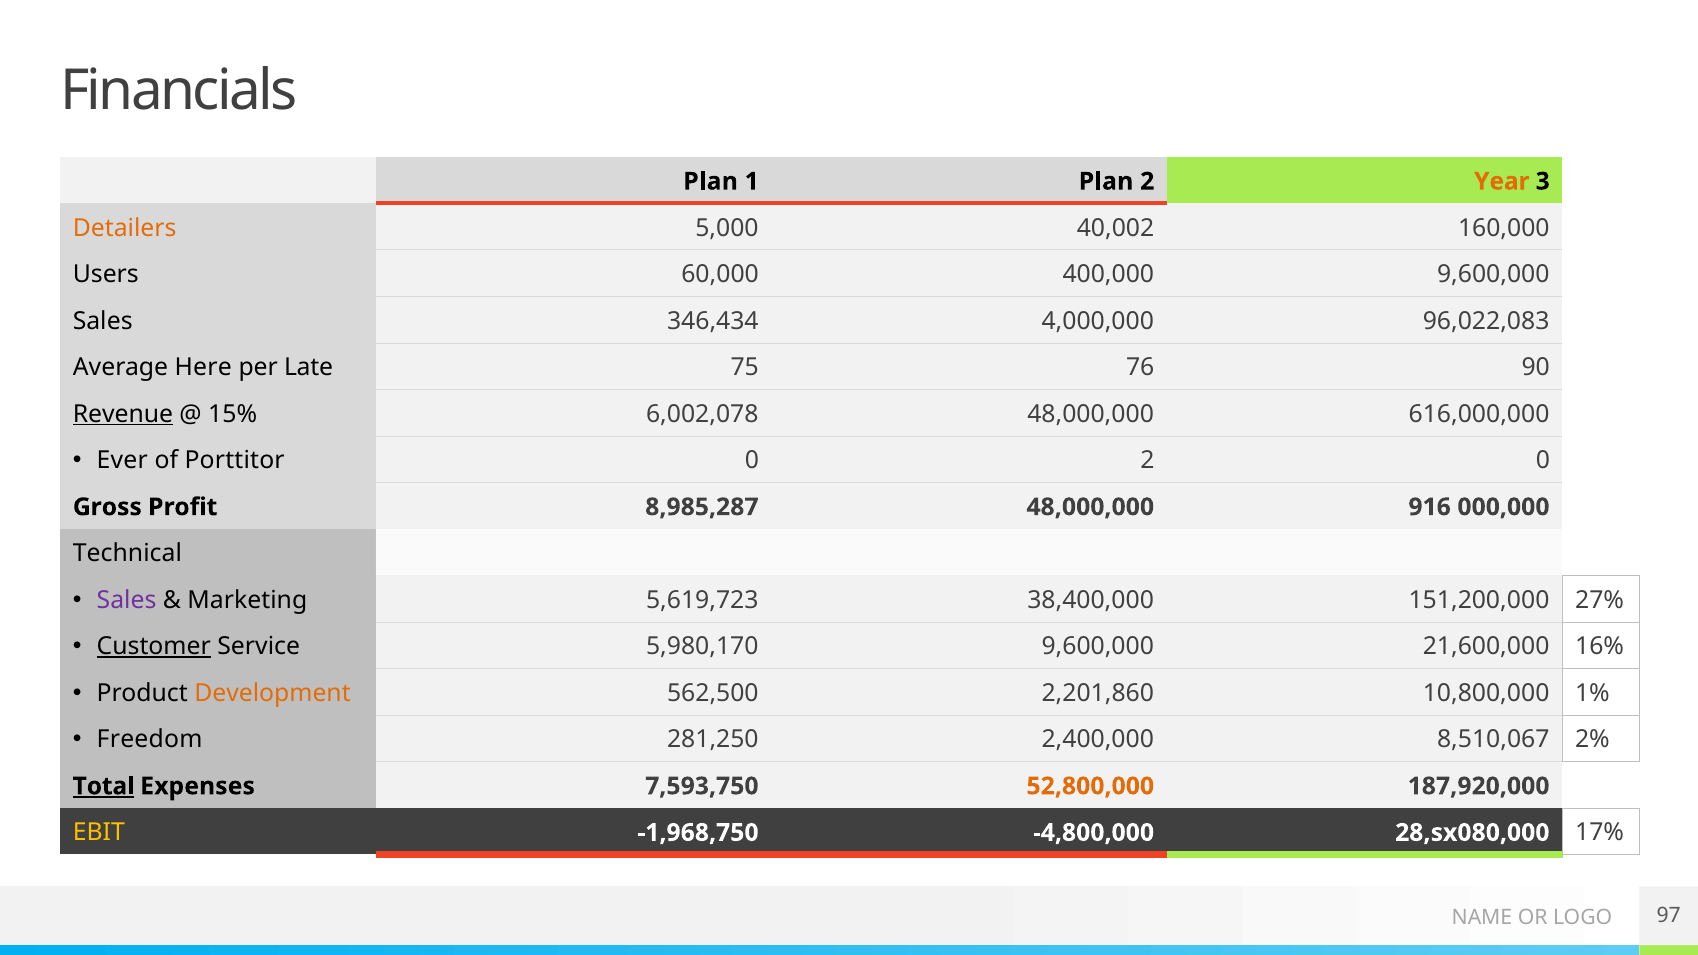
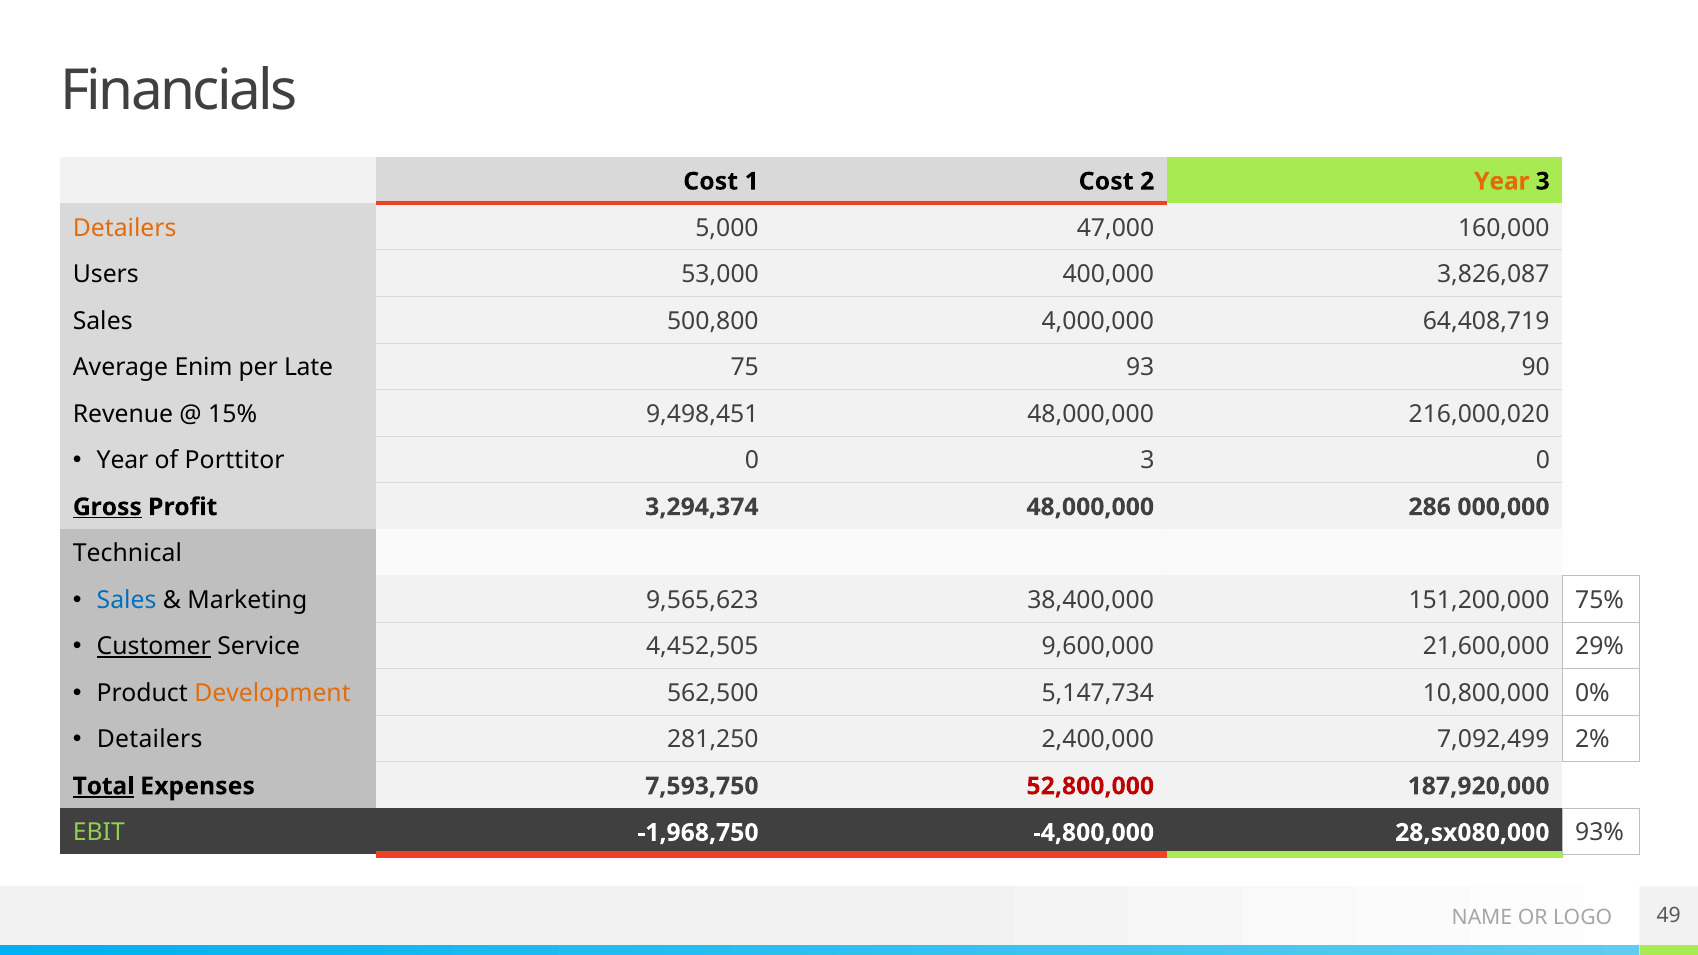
Plan at (711, 181): Plan -> Cost
1 Plan: Plan -> Cost
40,002: 40,002 -> 47,000
60,000: 60,000 -> 53,000
400,000 9,600,000: 9,600,000 -> 3,826,087
346,434: 346,434 -> 500,800
96,022,083: 96,022,083 -> 64,408,719
Here: Here -> Enim
76: 76 -> 93
Revenue underline: present -> none
6,002,078: 6,002,078 -> 9,498,451
616,000,000: 616,000,000 -> 216,000,020
Ever at (122, 461): Ever -> Year
0 2: 2 -> 3
Gross underline: none -> present
8,985,287: 8,985,287 -> 3,294,374
916: 916 -> 286
Sales at (127, 600) colour: purple -> blue
5,619,723: 5,619,723 -> 9,565,623
27%: 27% -> 75%
5,980,170: 5,980,170 -> 4,452,505
16%: 16% -> 29%
2,201,860: 2,201,860 -> 5,147,734
1%: 1% -> 0%
Freedom at (150, 740): Freedom -> Detailers
8,510,067: 8,510,067 -> 7,092,499
52,800,000 colour: orange -> red
EBIT colour: yellow -> light green
17%: 17% -> 93%
97: 97 -> 49
